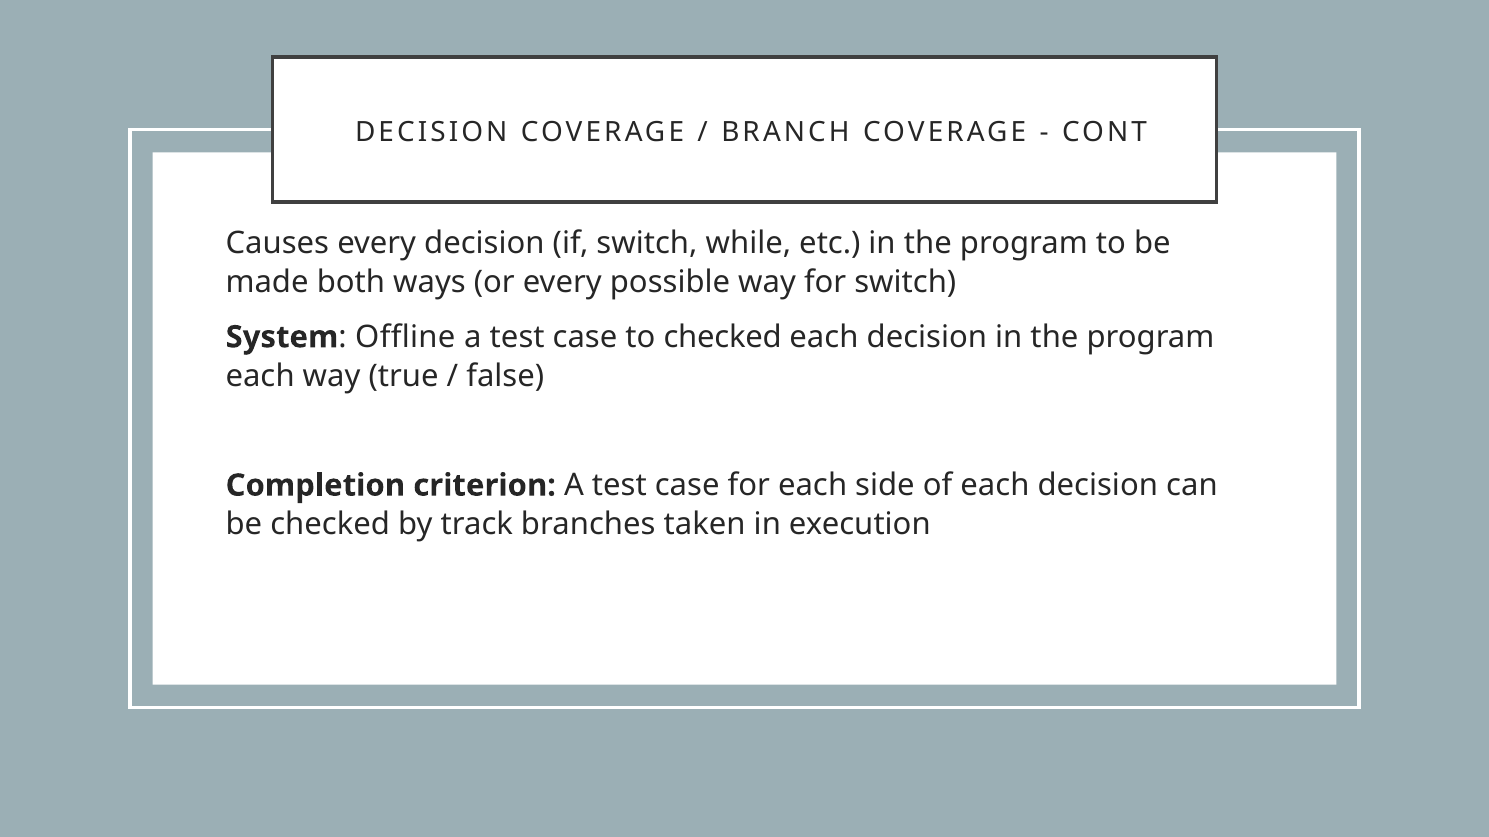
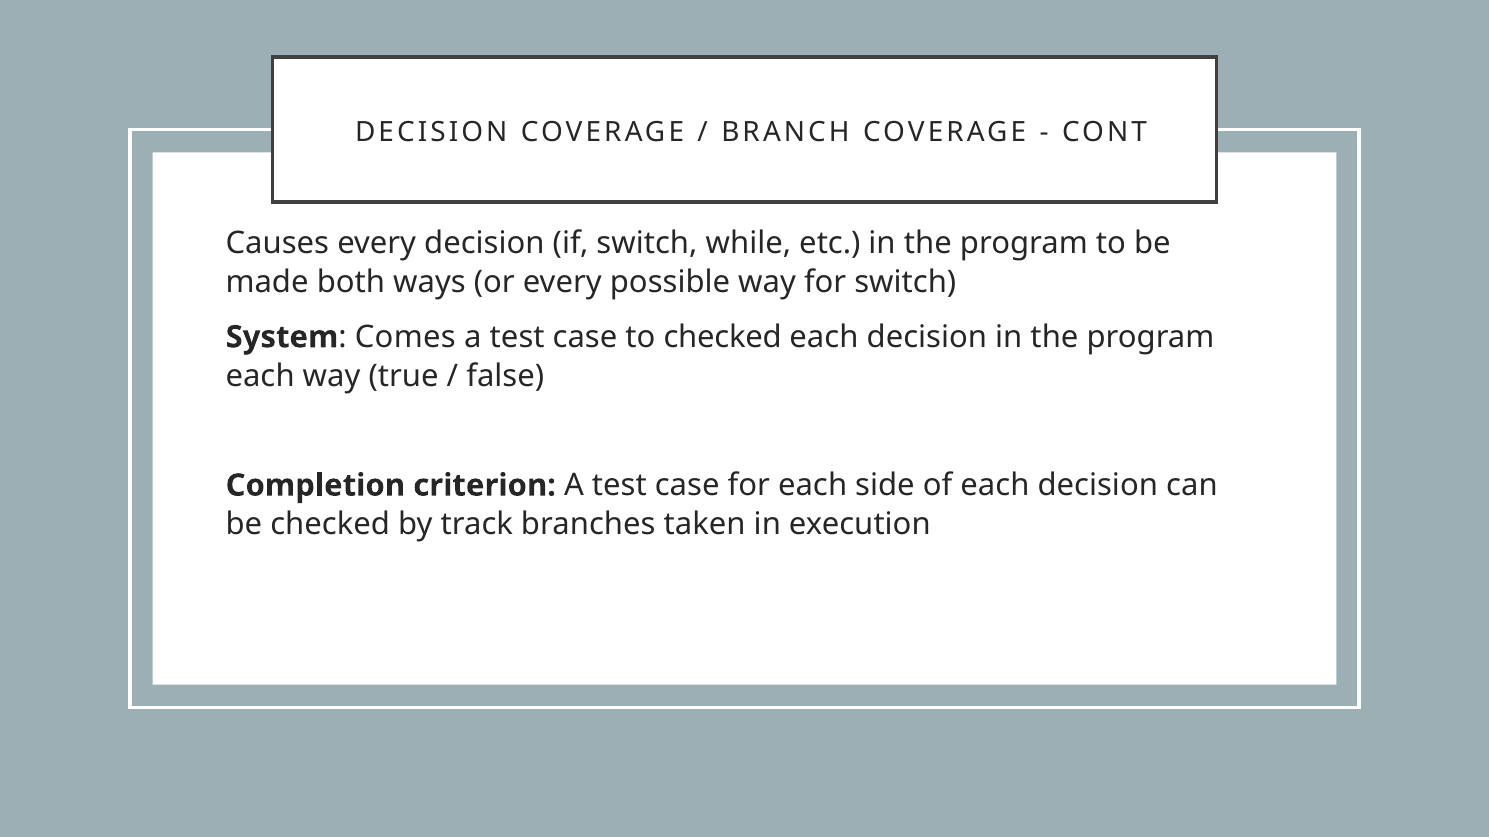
Offline: Offline -> Comes
